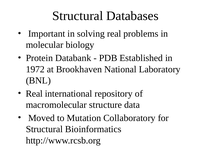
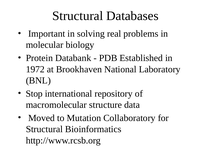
Real at (34, 94): Real -> Stop
